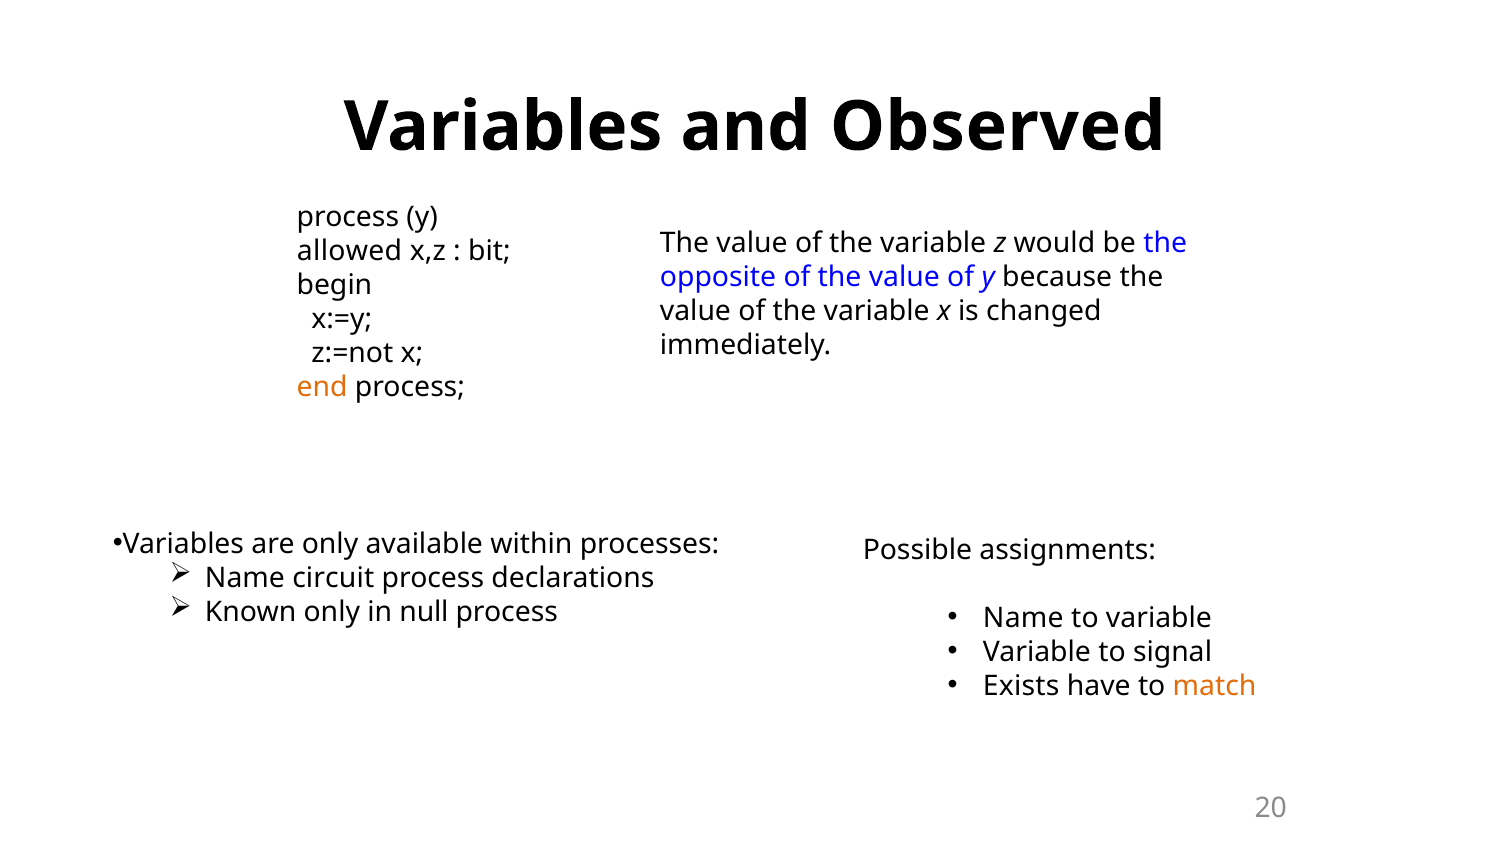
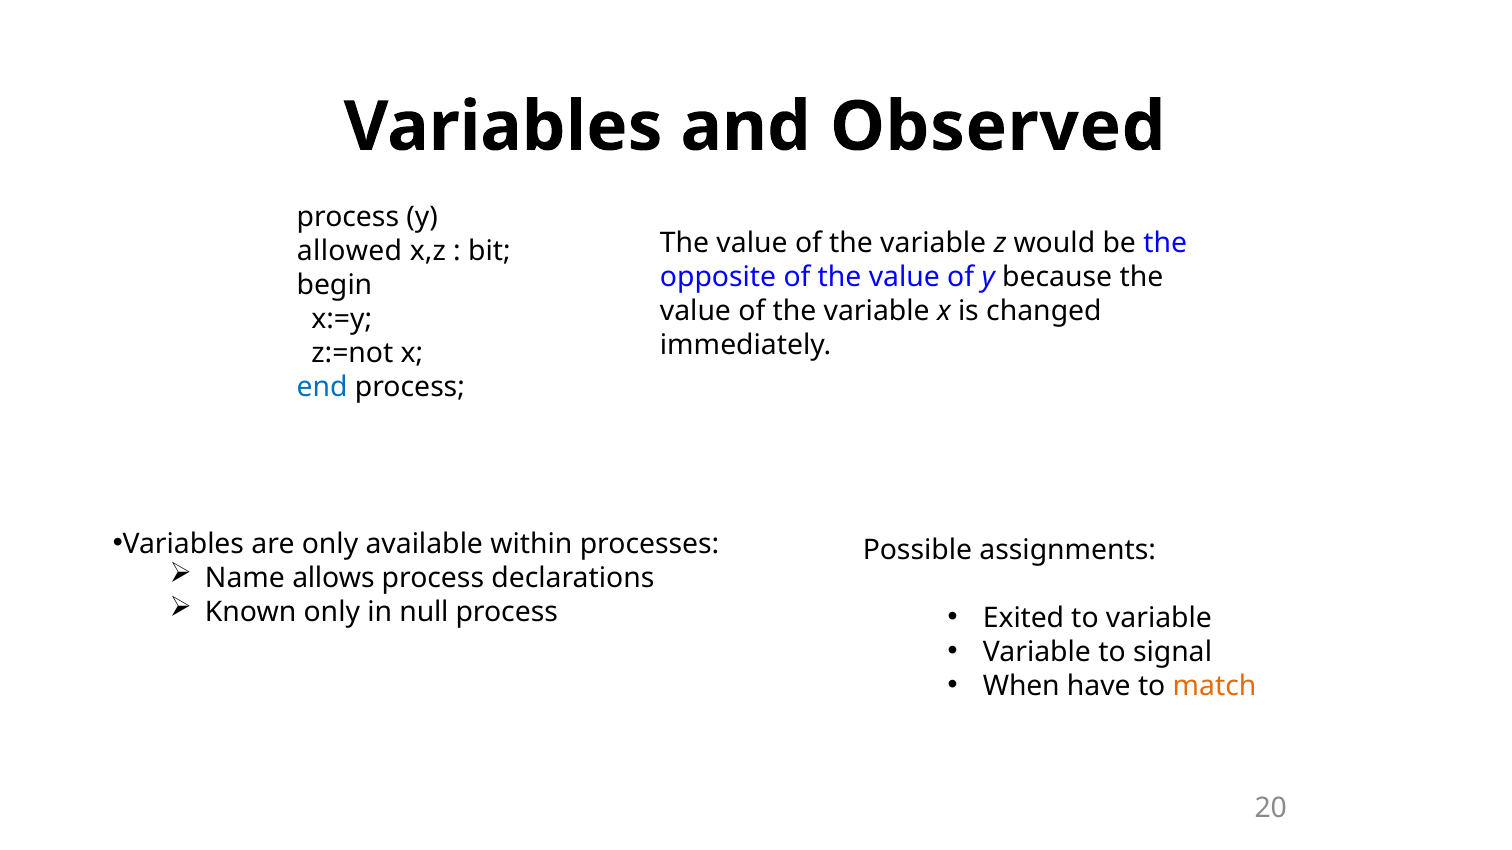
end colour: orange -> blue
circuit: circuit -> allows
Name at (1023, 618): Name -> Exited
Exists: Exists -> When
